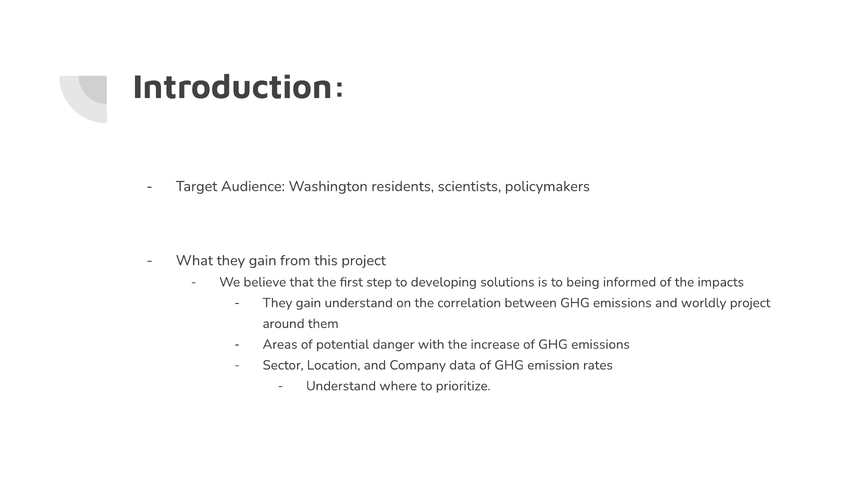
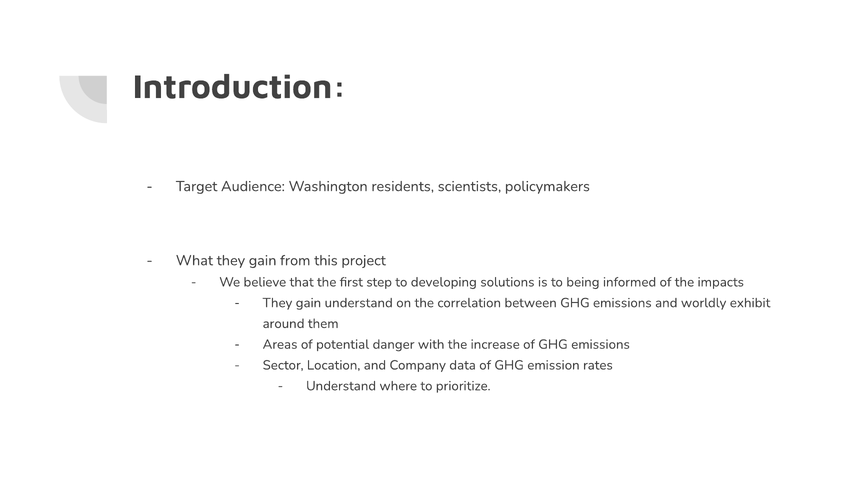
worldly project: project -> exhibit
